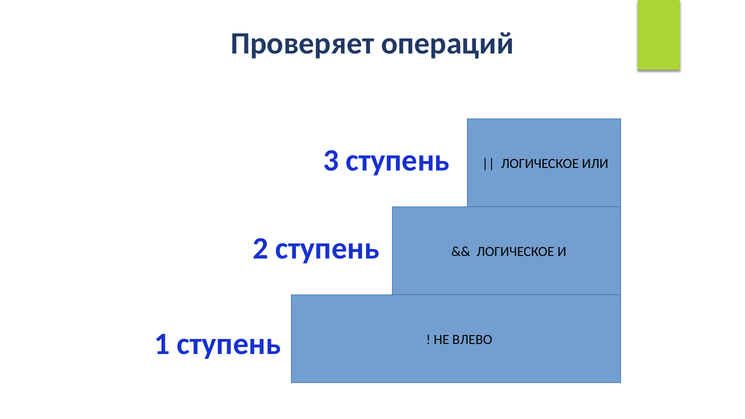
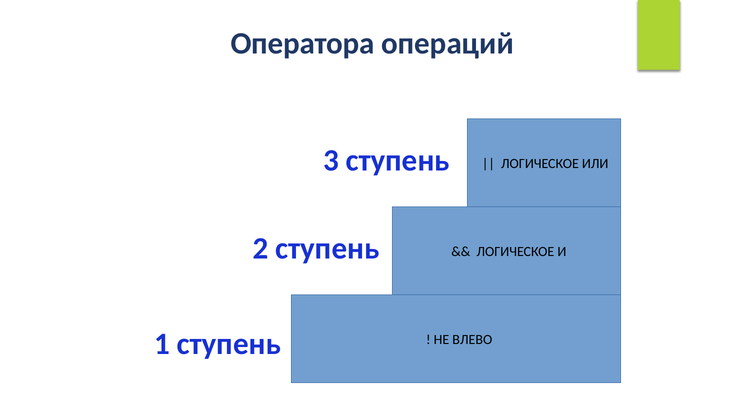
Проверяет: Проверяет -> Оператора
